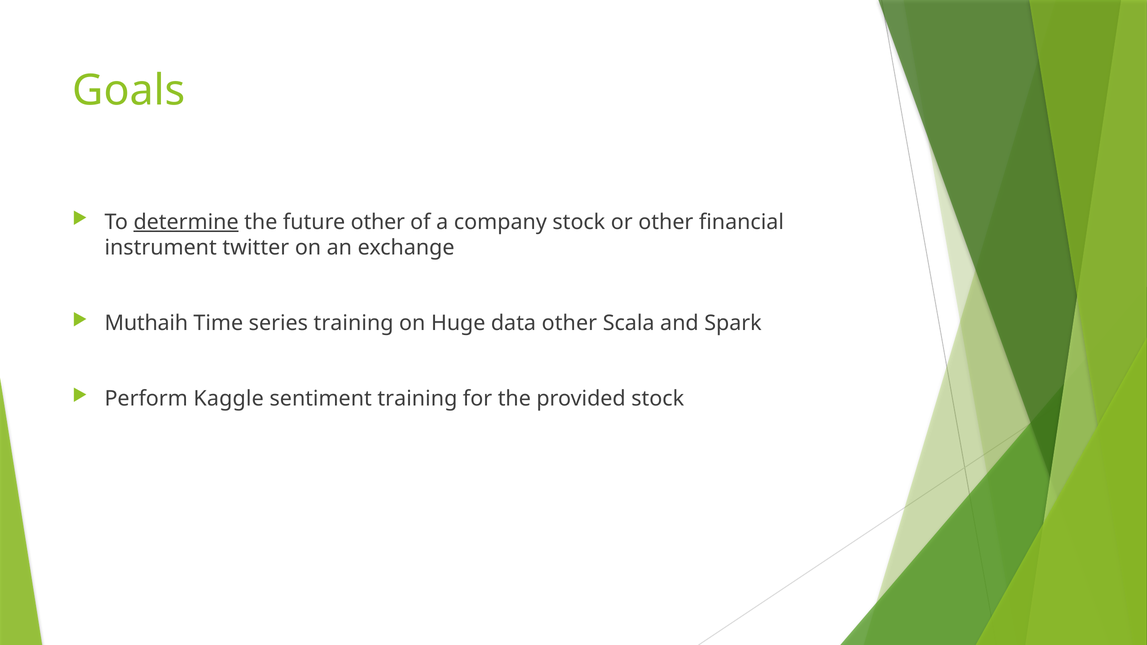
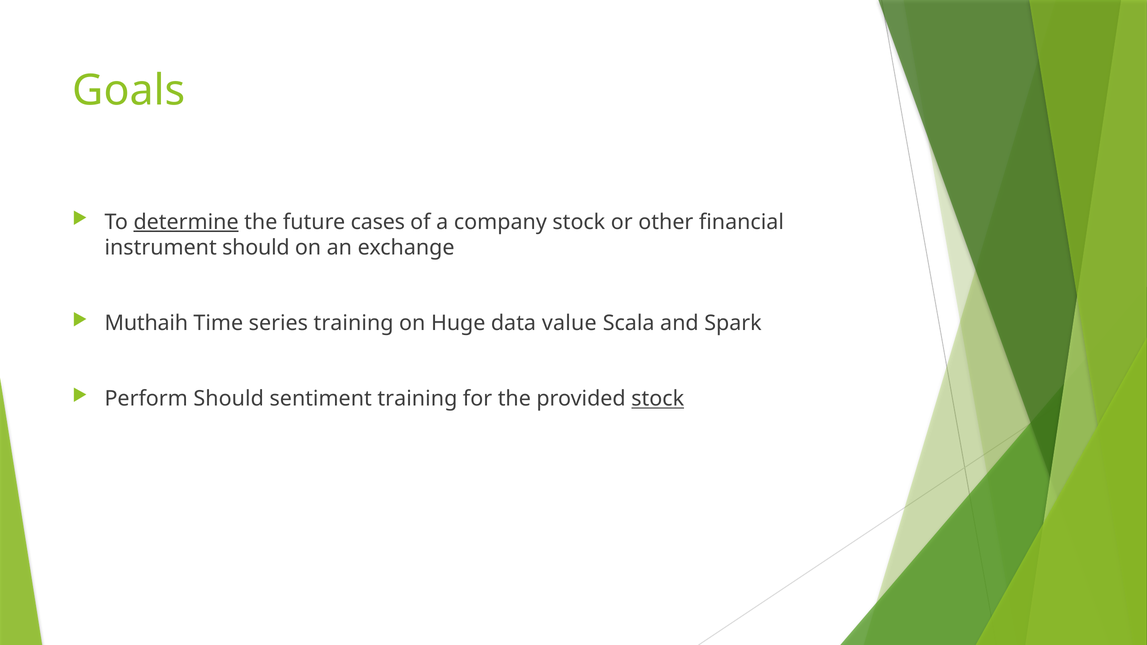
future other: other -> cases
instrument twitter: twitter -> should
data other: other -> value
Perform Kaggle: Kaggle -> Should
stock at (658, 399) underline: none -> present
